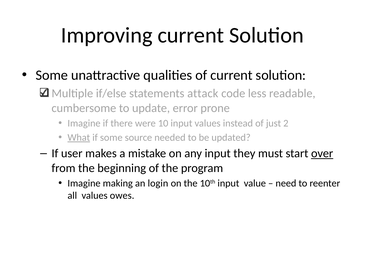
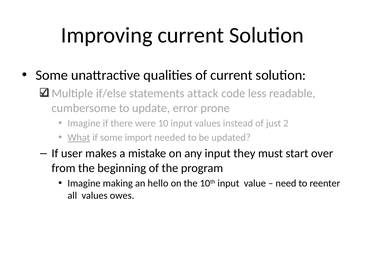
source: source -> import
over underline: present -> none
login: login -> hello
